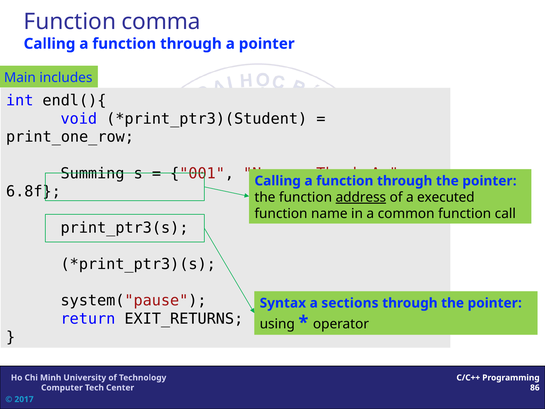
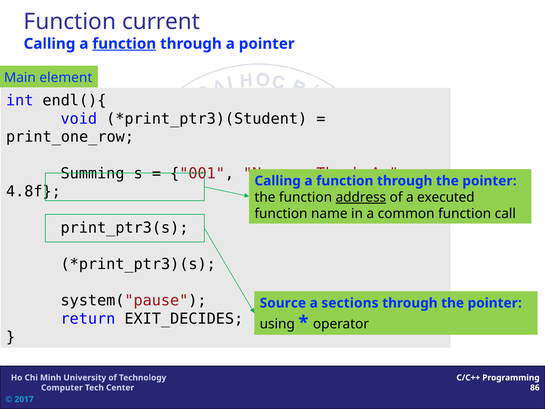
comma: comma -> current
function at (124, 44) underline: none -> present
includes: includes -> element
6.8f: 6.8f -> 4.8f
Syntax: Syntax -> Source
EXIT_RETURNS: EXIT_RETURNS -> EXIT_DECIDES
